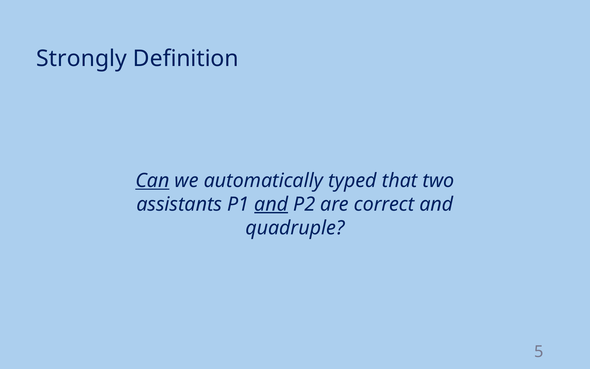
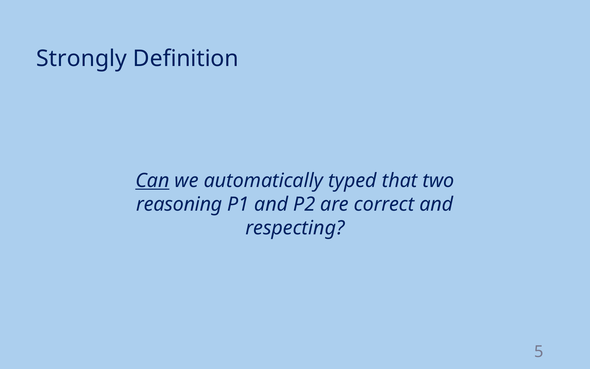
assistants: assistants -> reasoning
and at (271, 204) underline: present -> none
quadruple: quadruple -> respecting
